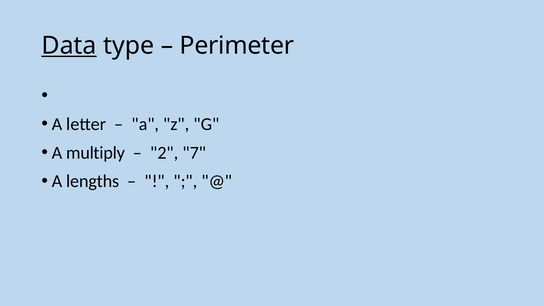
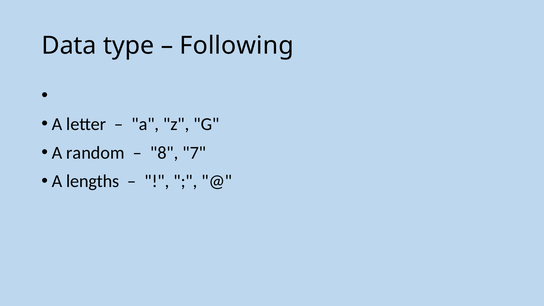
Data underline: present -> none
Perimeter: Perimeter -> Following
multiply: multiply -> random
2: 2 -> 8
